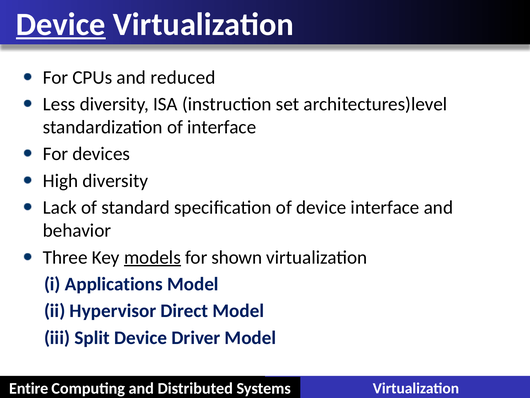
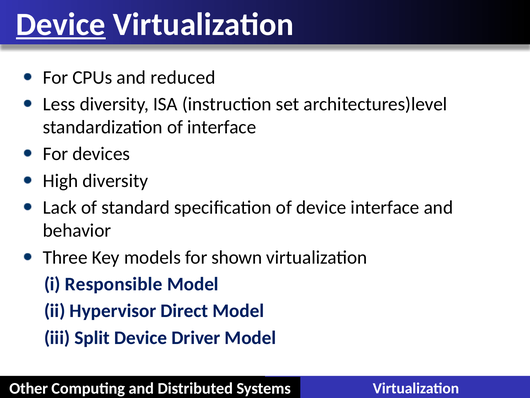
models underline: present -> none
Applications: Applications -> Responsible
Entire: Entire -> Other
